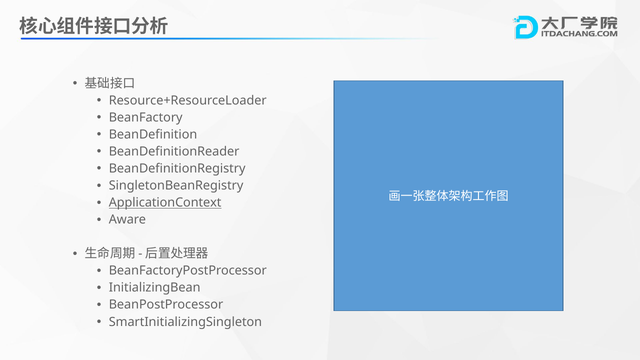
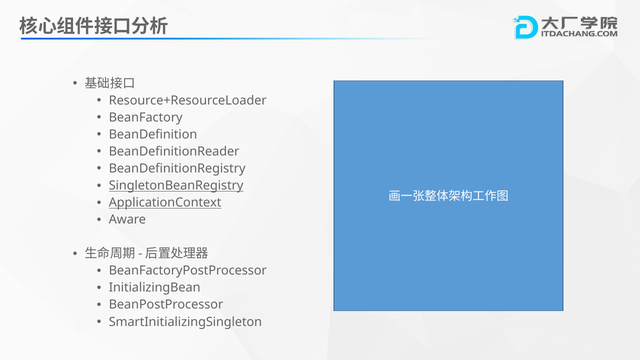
SingletonBeanRegistry underline: none -> present
